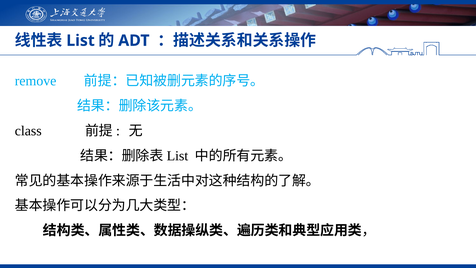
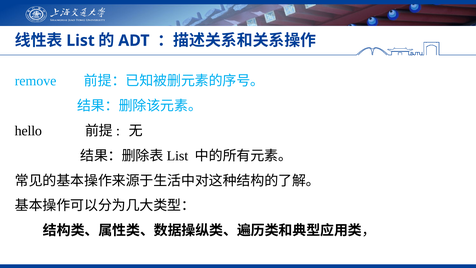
class: class -> hello
